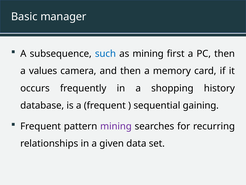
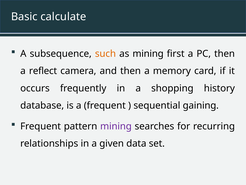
manager: manager -> calculate
such colour: blue -> orange
values: values -> reflect
